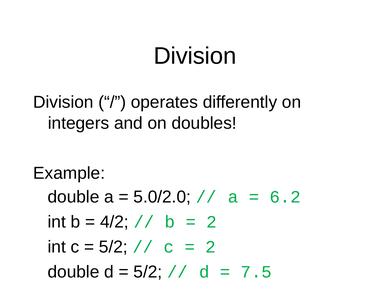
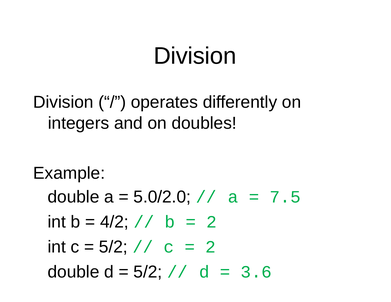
6.2: 6.2 -> 7.5
7.5: 7.5 -> 3.6
